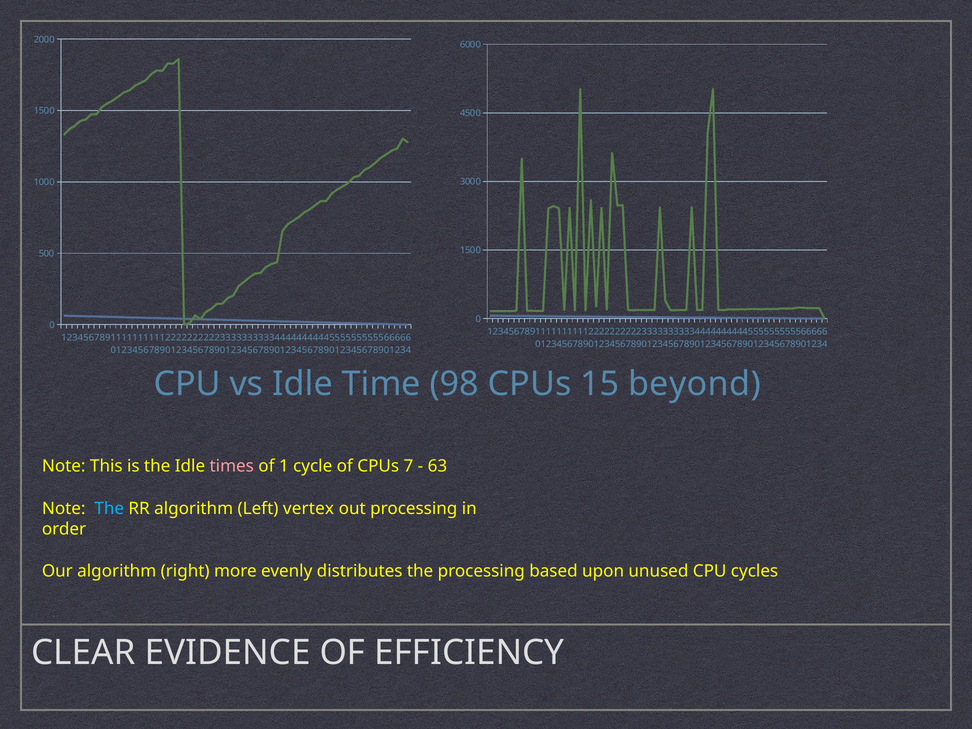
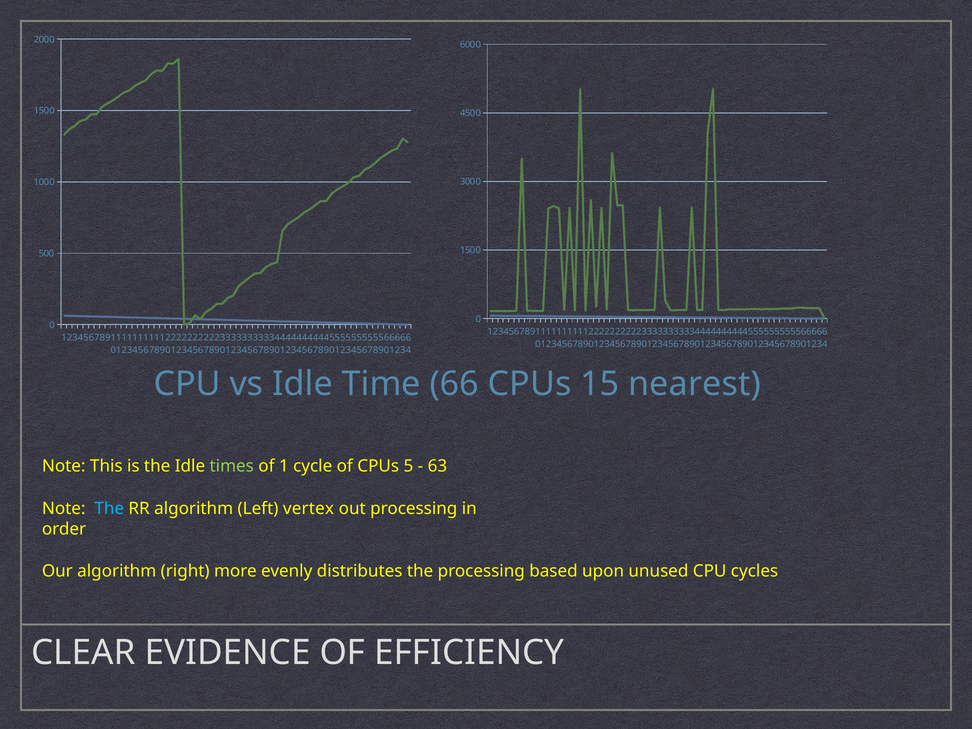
98: 98 -> 66
beyond: beyond -> nearest
times colour: pink -> light green
CPUs 7: 7 -> 5
